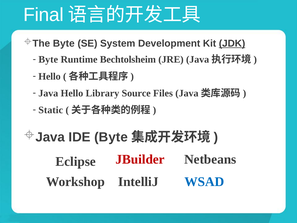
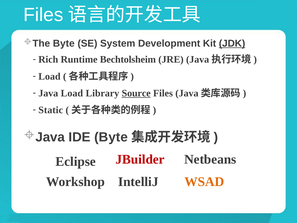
Final at (44, 15): Final -> Files
Byte at (48, 59): Byte -> Rich
Hello at (50, 76): Hello -> Load
Java Hello: Hello -> Load
Source underline: none -> present
WSAD colour: blue -> orange
